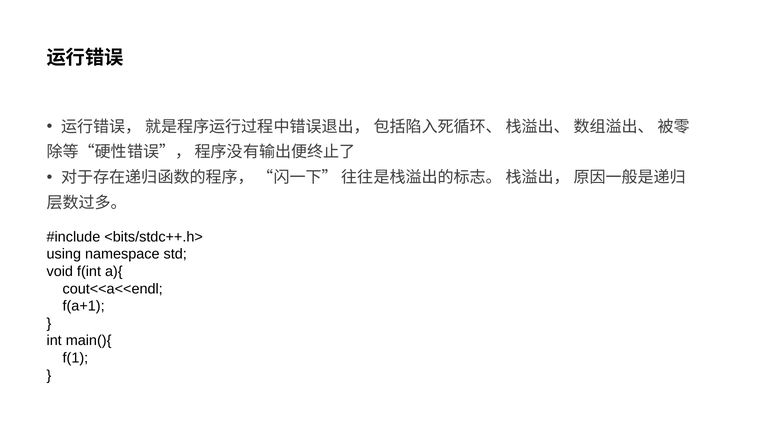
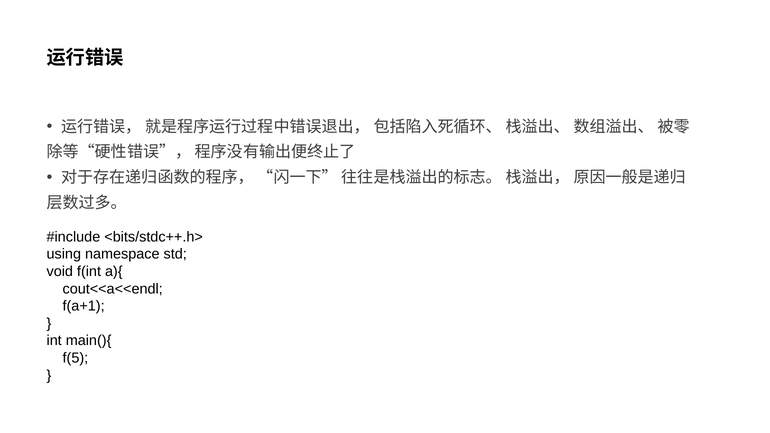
f(1: f(1 -> f(5
